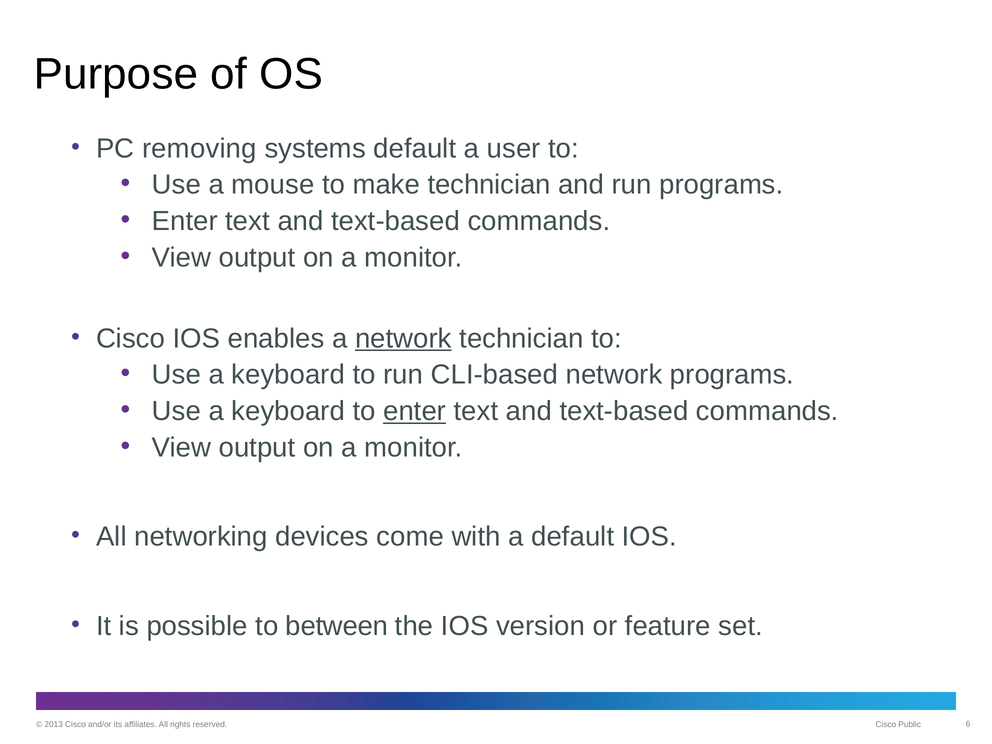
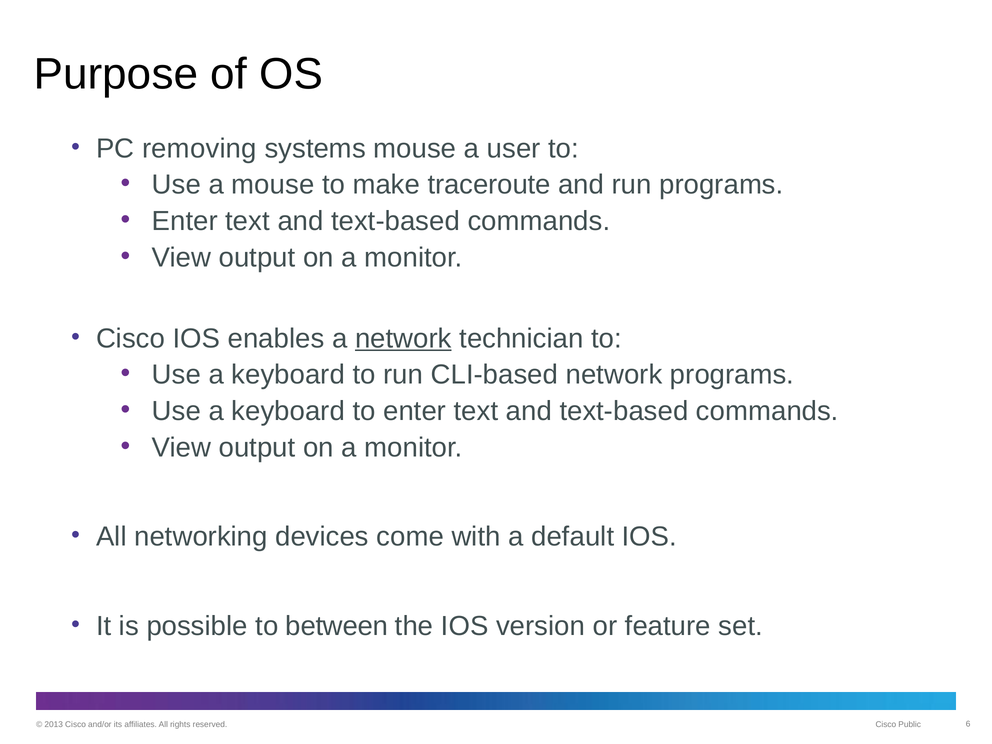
systems default: default -> mouse
make technician: technician -> traceroute
enter at (415, 411) underline: present -> none
